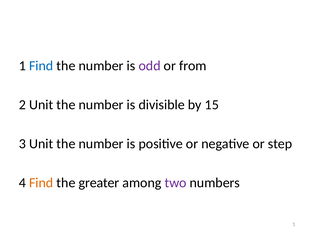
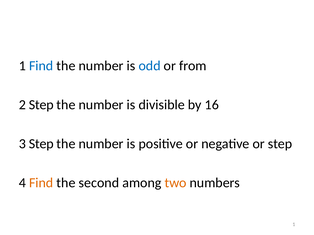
odd colour: purple -> blue
2 Unit: Unit -> Step
15: 15 -> 16
3 Unit: Unit -> Step
greater: greater -> second
two colour: purple -> orange
